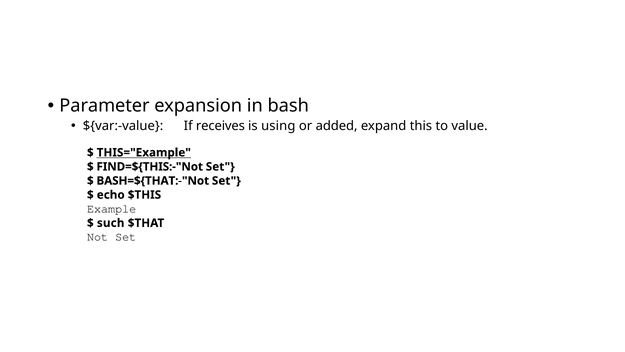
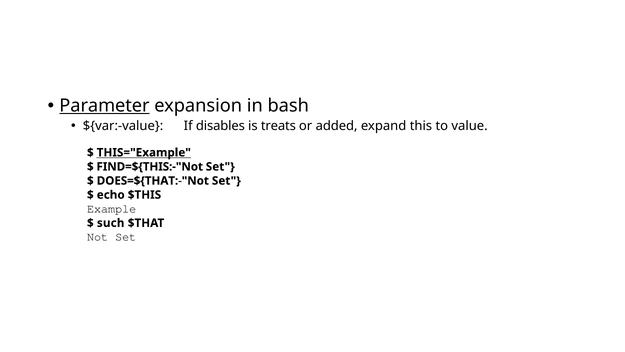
Parameter underline: none -> present
receives: receives -> disables
using: using -> treats
BASH=${THAT:-"Not: BASH=${THAT:-"Not -> DOES=${THAT:-"Not
